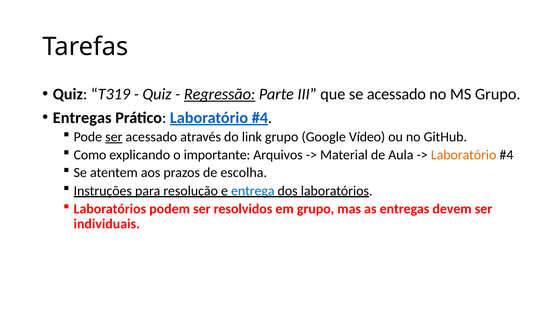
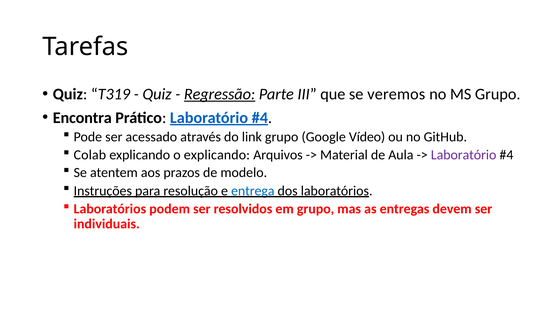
se acessado: acessado -> veremos
Entregas at (82, 118): Entregas -> Encontra
ser at (114, 137) underline: present -> none
Como: Como -> Colab
o importante: importante -> explicando
Laboratório at (464, 155) colour: orange -> purple
escolha: escolha -> modelo
